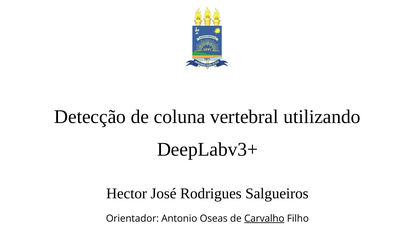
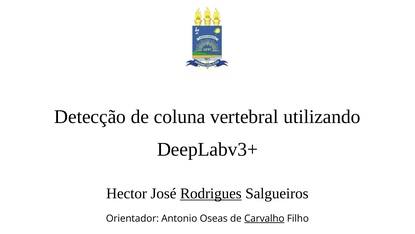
Rodrigues underline: none -> present
